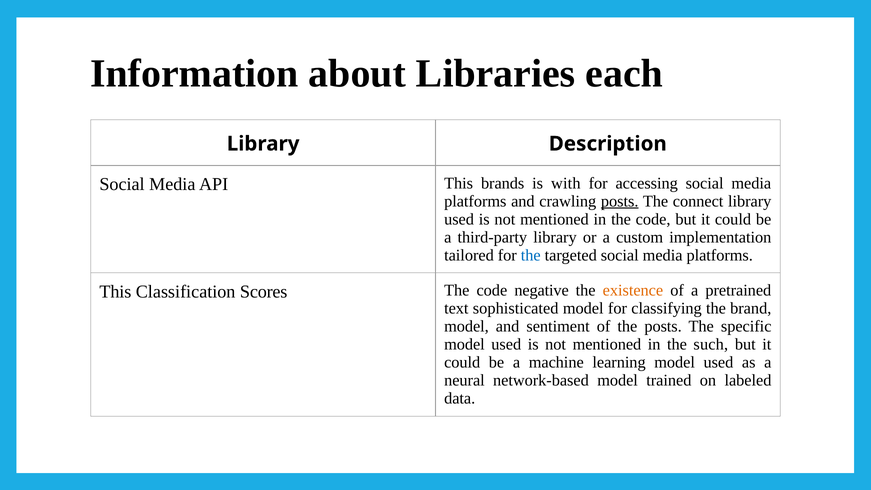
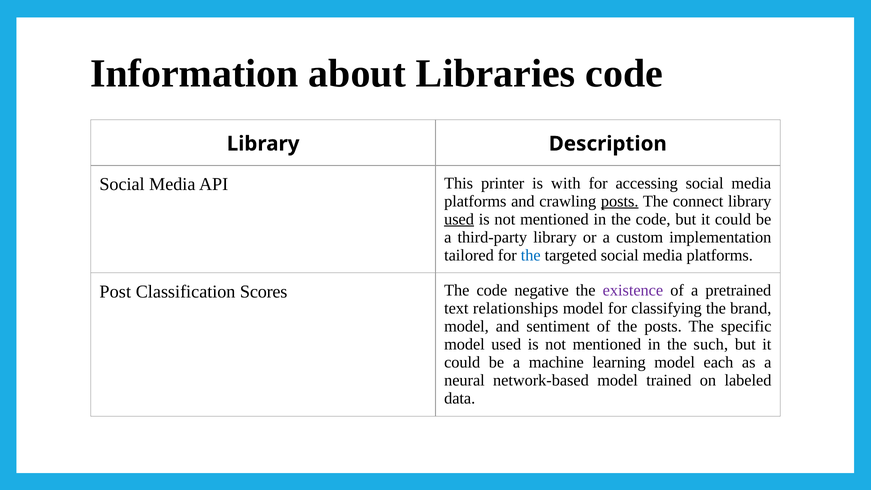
Libraries each: each -> code
brands: brands -> printer
used at (459, 219) underline: none -> present
This at (115, 292): This -> Post
existence colour: orange -> purple
sophisticated: sophisticated -> relationships
learning model used: used -> each
